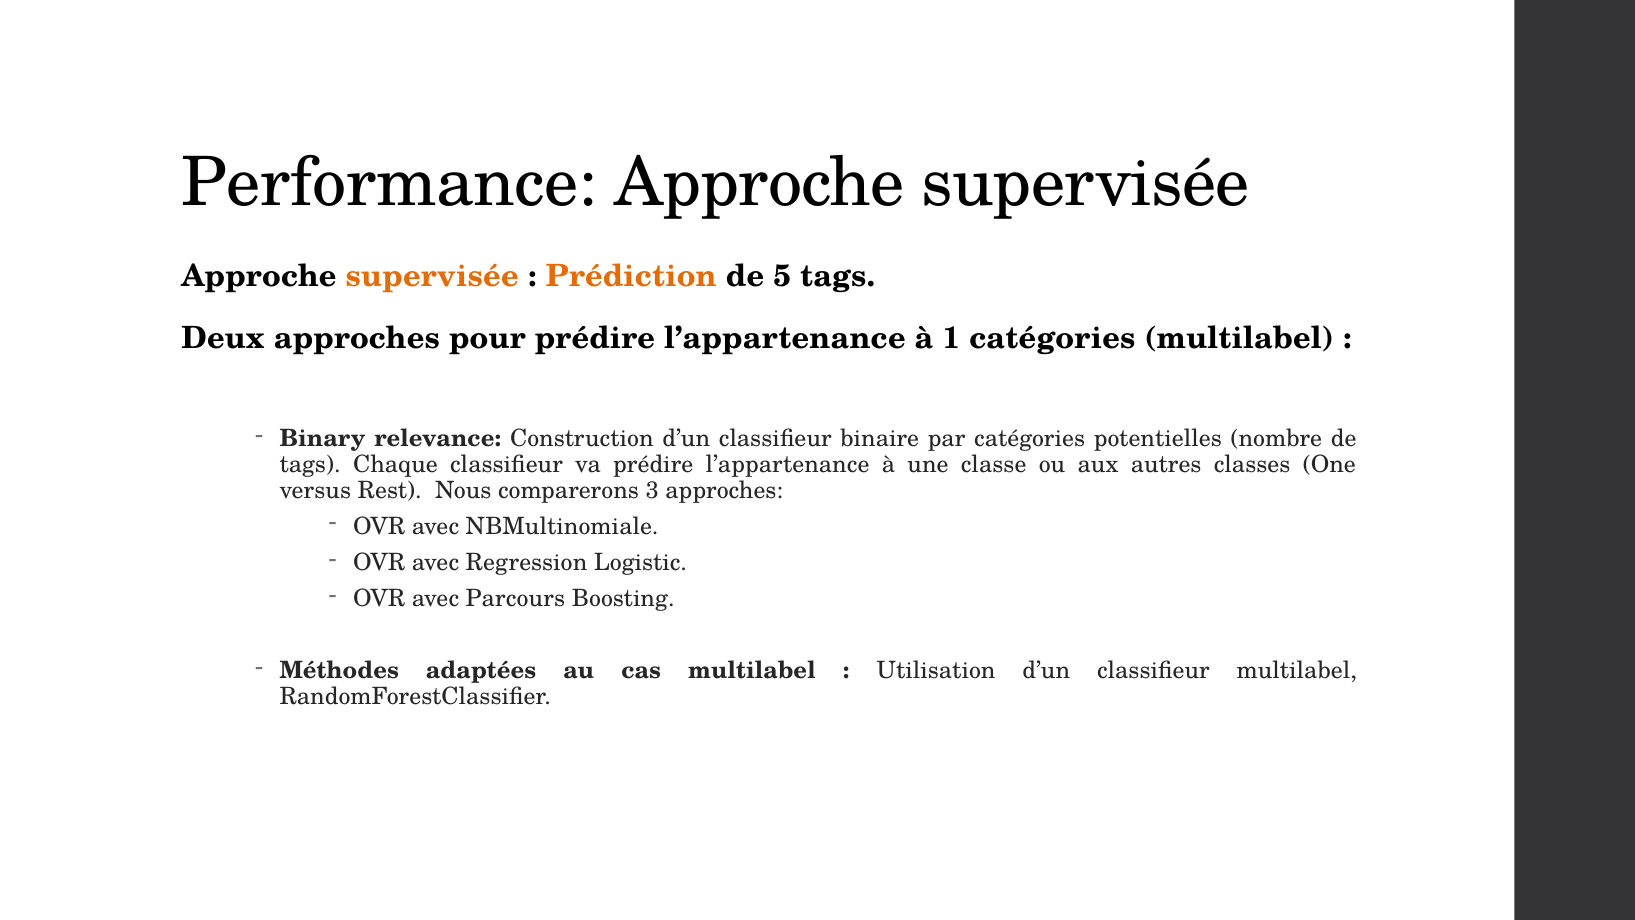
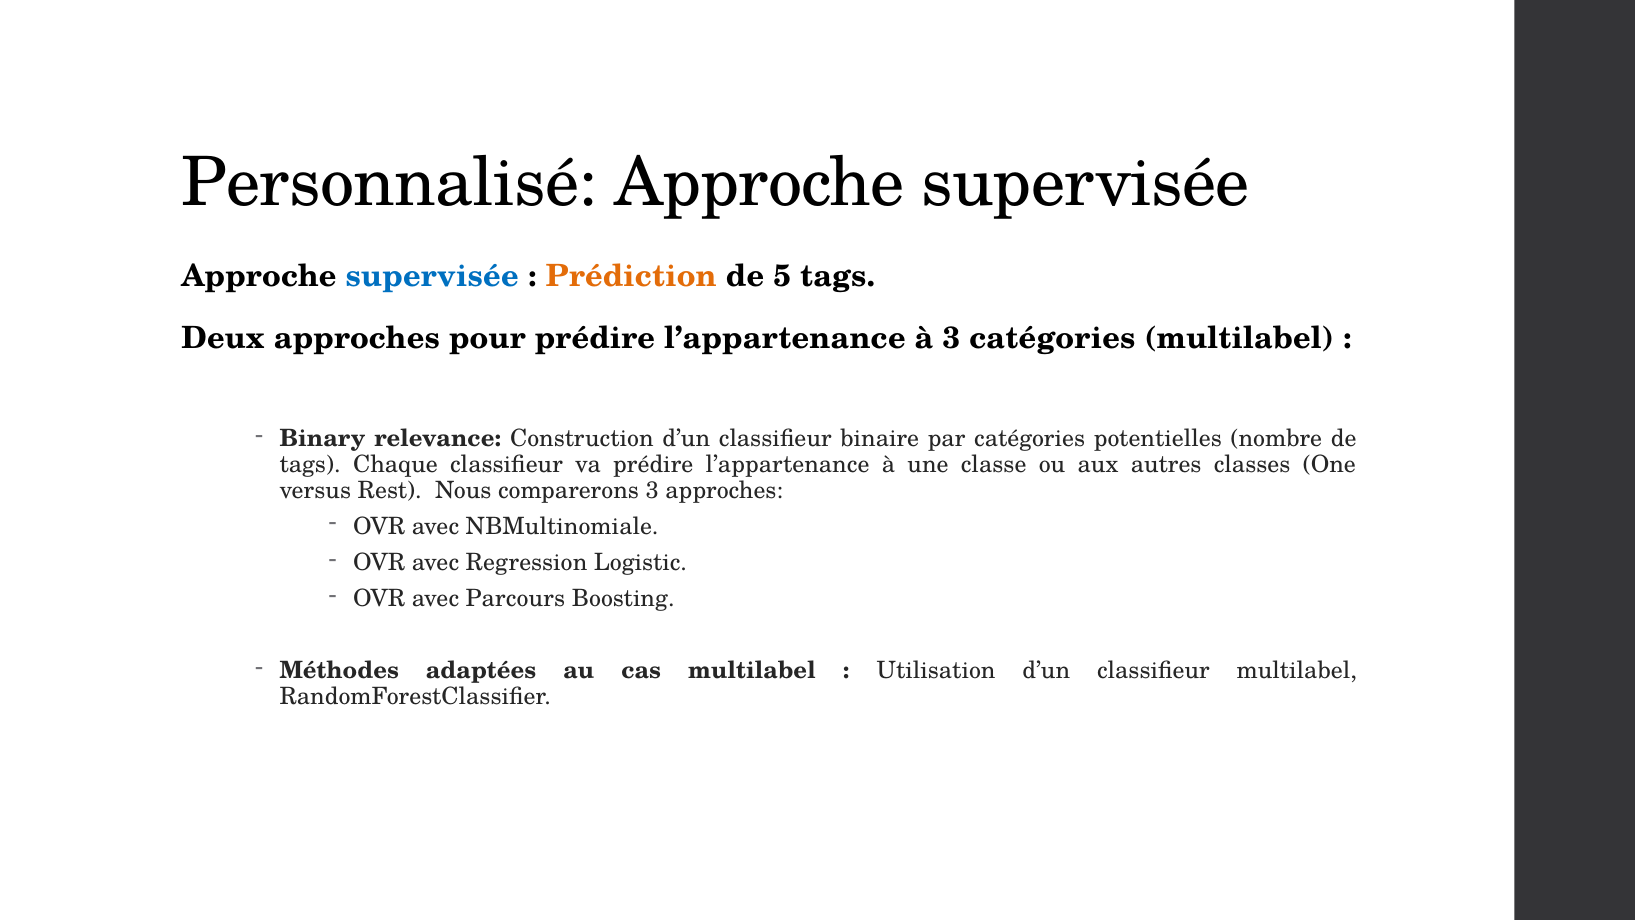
Performance: Performance -> Personnalisé
supervisée at (432, 276) colour: orange -> blue
à 1: 1 -> 3
